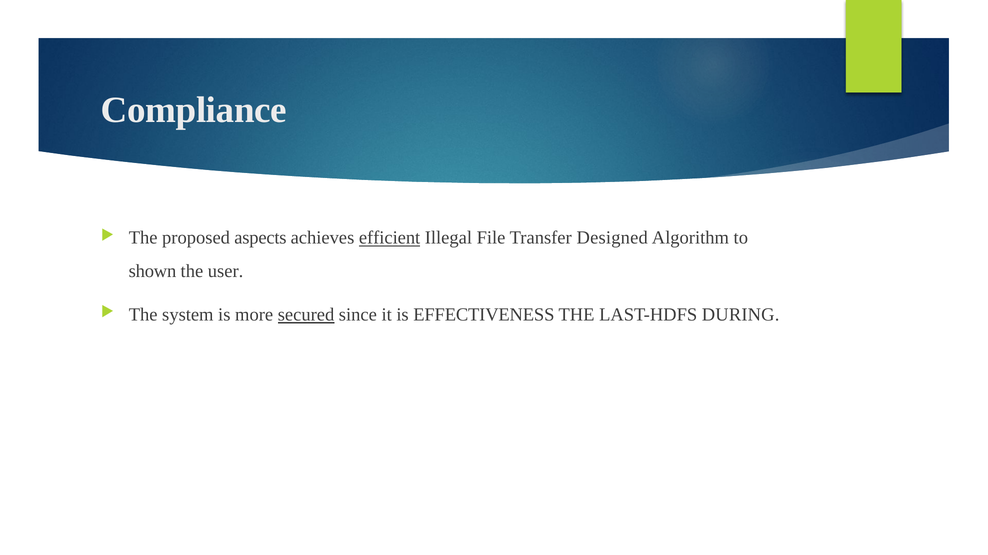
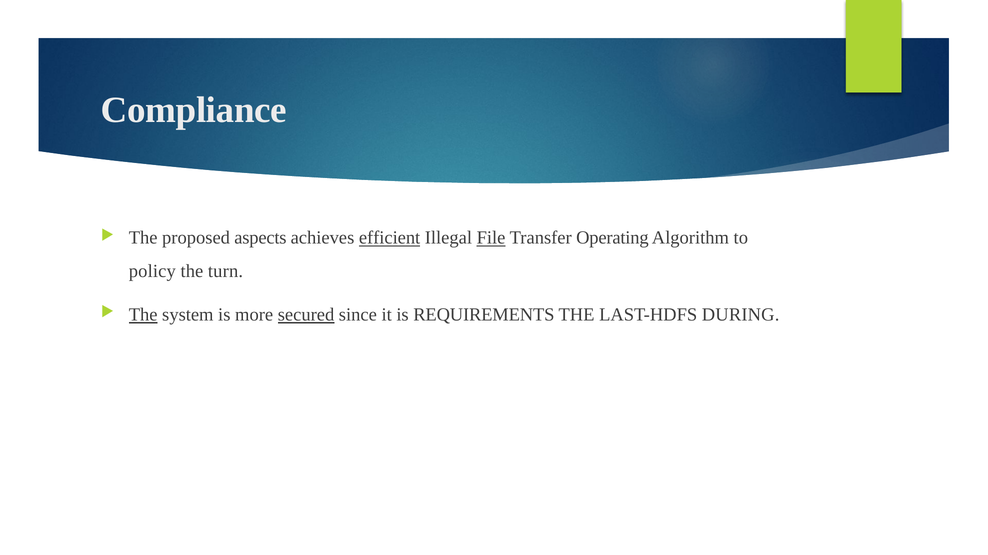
File underline: none -> present
Designed: Designed -> Operating
shown: shown -> policy
user: user -> turn
The at (143, 315) underline: none -> present
EFFECTIVENESS: EFFECTIVENESS -> REQUIREMENTS
